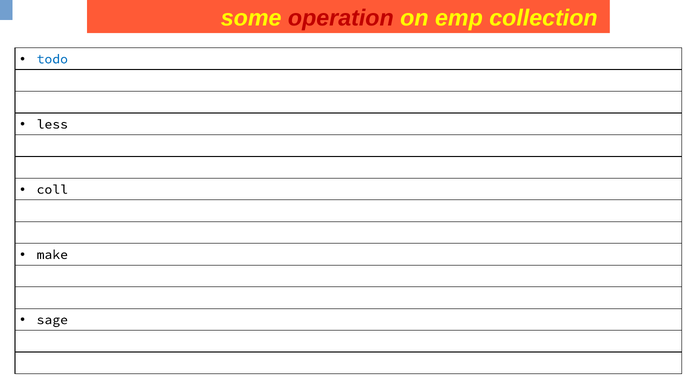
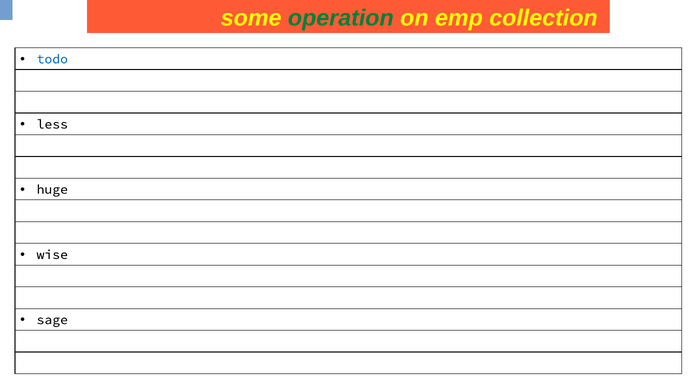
operation colour: red -> green
coll: coll -> huge
make: make -> wise
